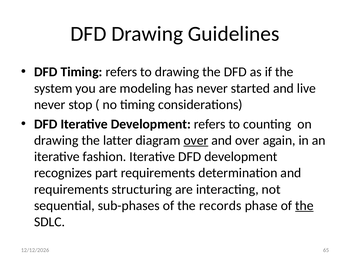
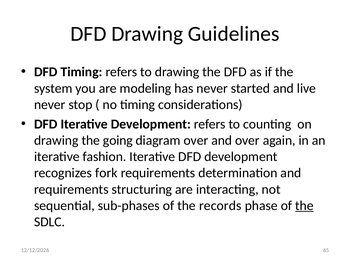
latter: latter -> going
over at (196, 141) underline: present -> none
part: part -> fork
